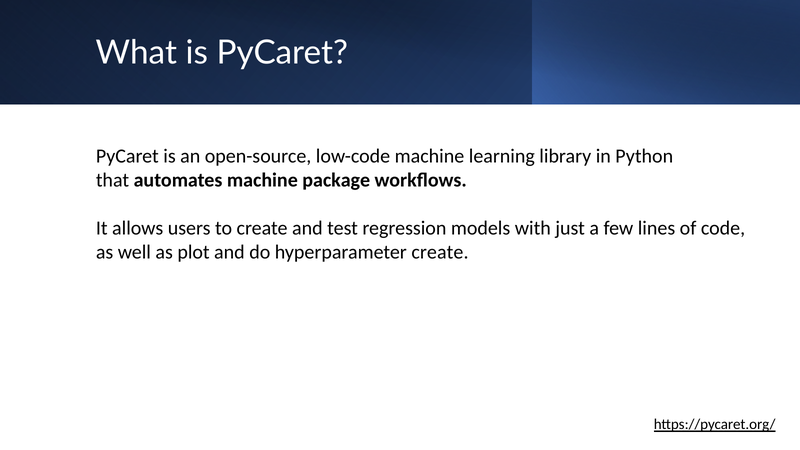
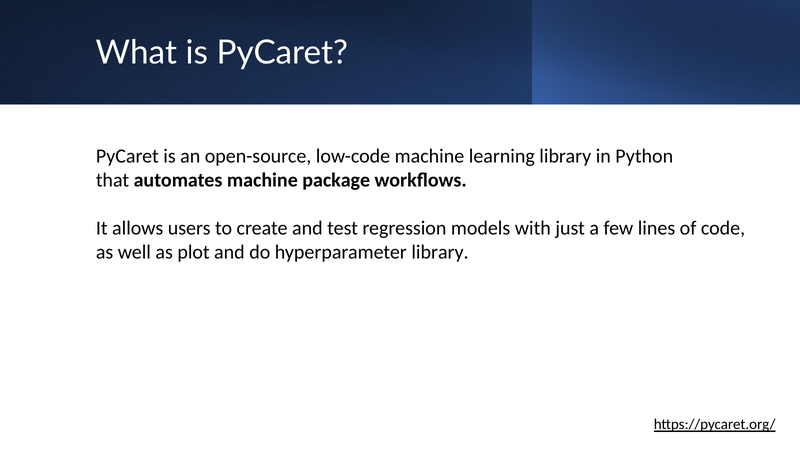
hyperparameter create: create -> library
